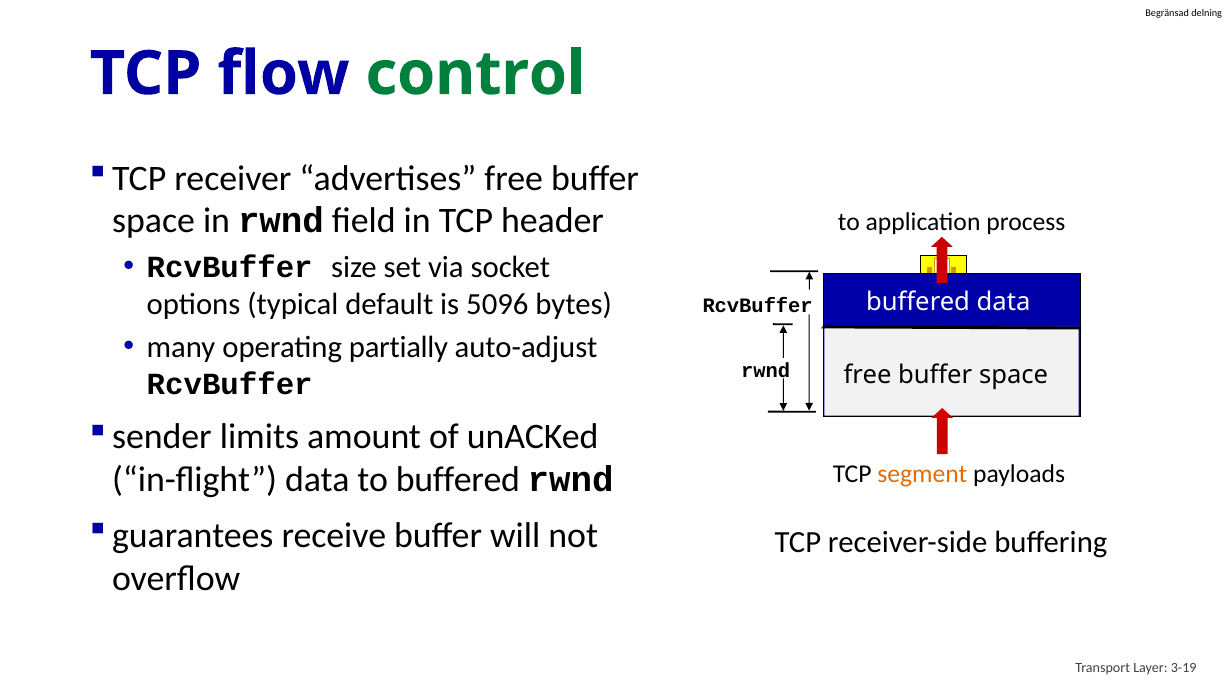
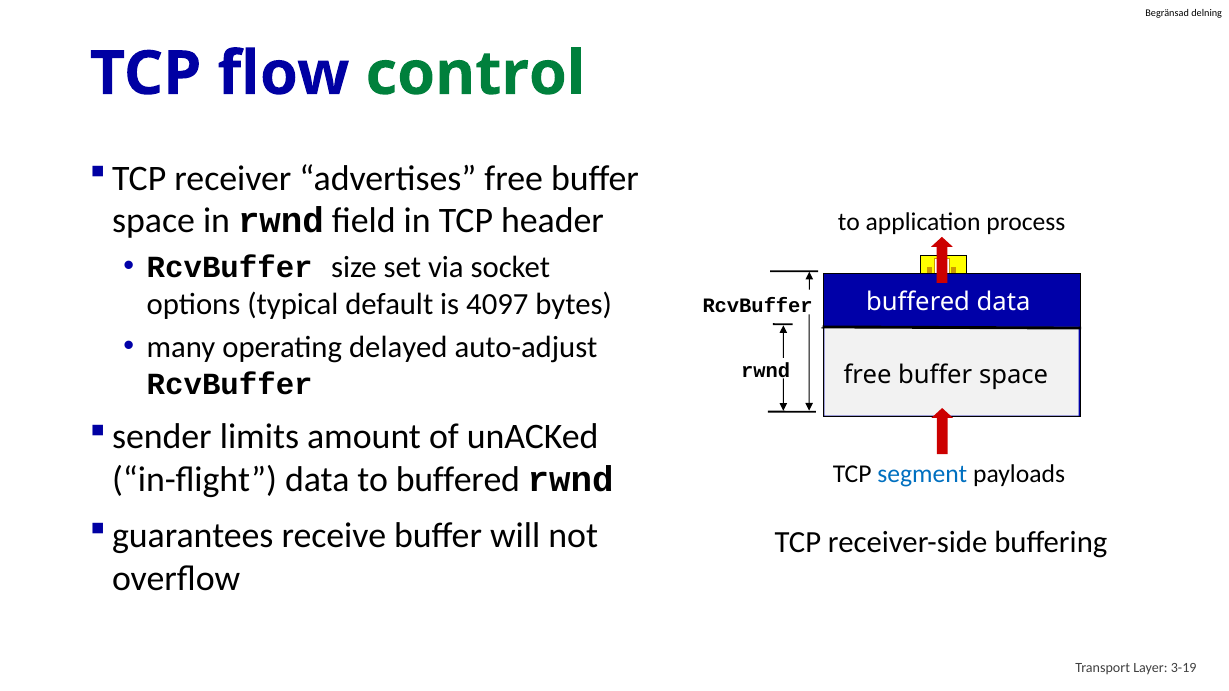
5096: 5096 -> 4097
partially: partially -> delayed
segment colour: orange -> blue
